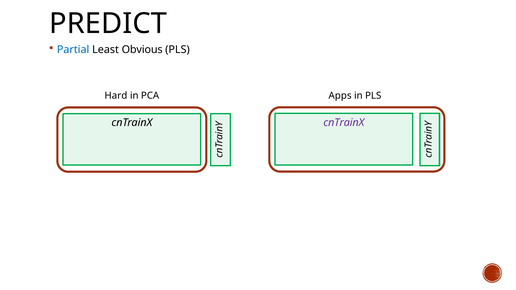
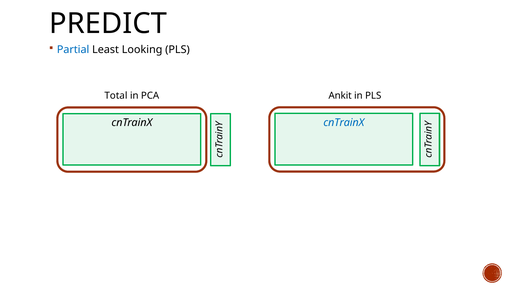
Obvious: Obvious -> Looking
Hard: Hard -> Total
Apps: Apps -> Ankit
cnTrainX at (344, 123) colour: purple -> blue
